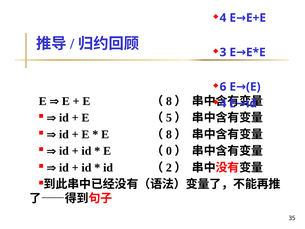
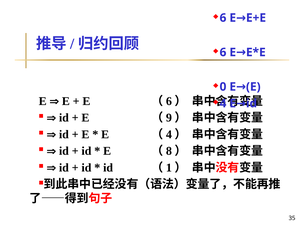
4 at (223, 18): 4 -> 6
3 at (223, 52): 3 -> 6
6: 6 -> 0
8 at (169, 101): 8 -> 6
5: 5 -> 9
8 at (169, 134): 8 -> 4
0: 0 -> 8
2: 2 -> 1
